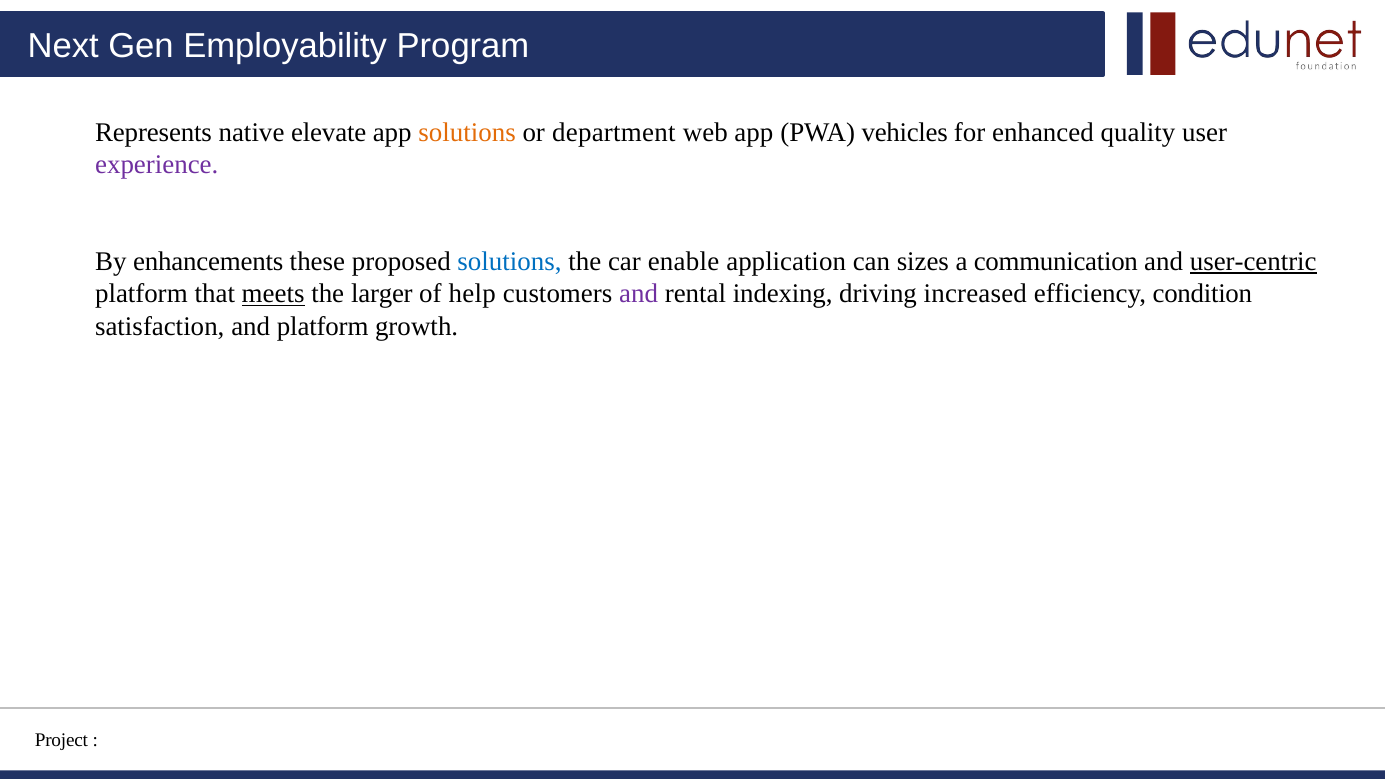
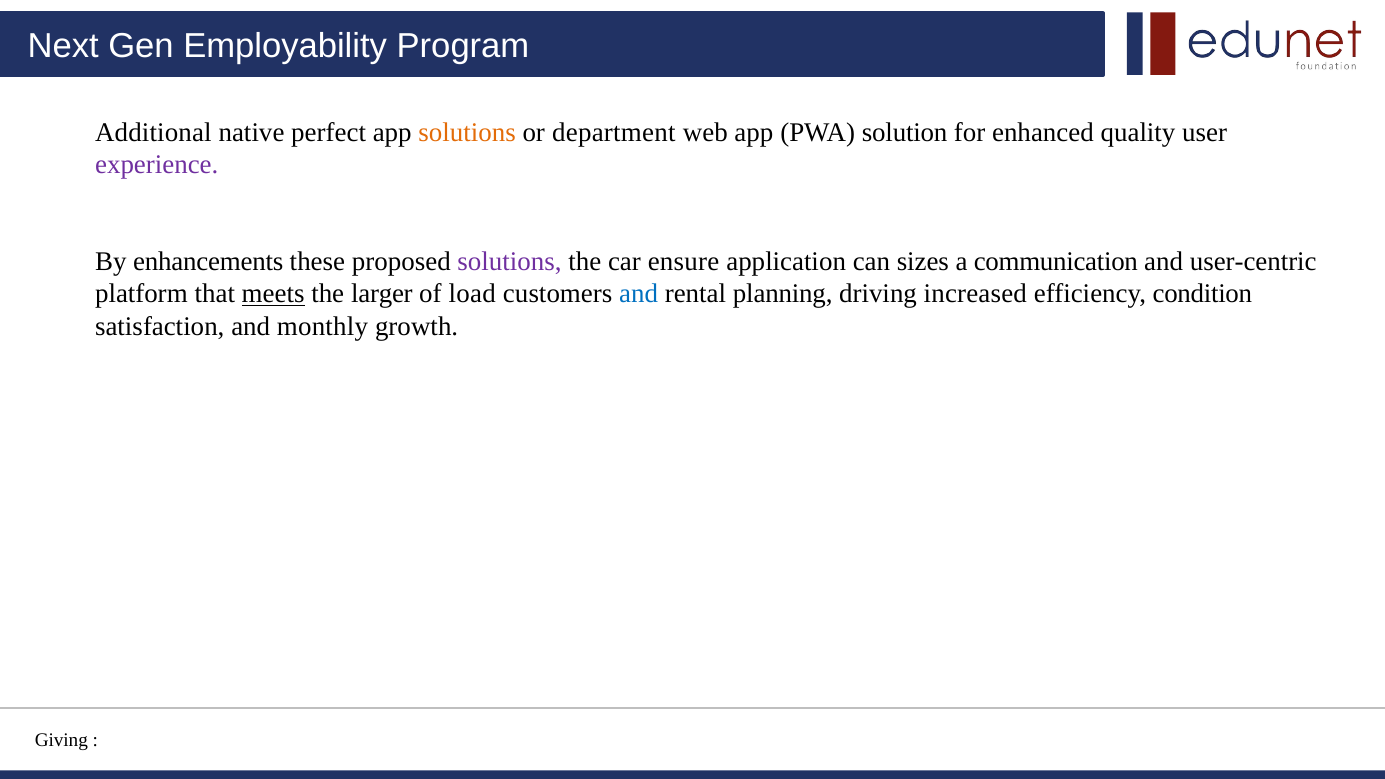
Represents: Represents -> Additional
elevate: elevate -> perfect
vehicles: vehicles -> solution
solutions at (510, 262) colour: blue -> purple
enable: enable -> ensure
user-centric underline: present -> none
help: help -> load
and at (639, 294) colour: purple -> blue
indexing: indexing -> planning
and platform: platform -> monthly
Project: Project -> Giving
